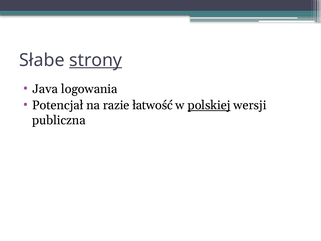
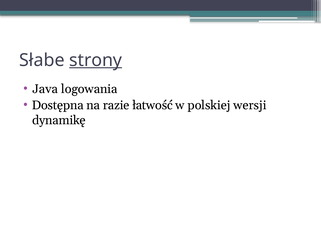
Potencjał: Potencjał -> Dostępna
polskiej underline: present -> none
publiczna: publiczna -> dynamikę
